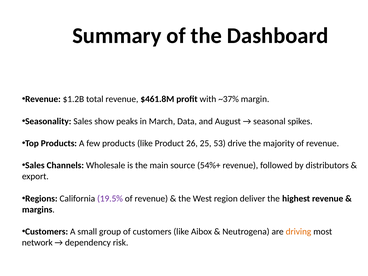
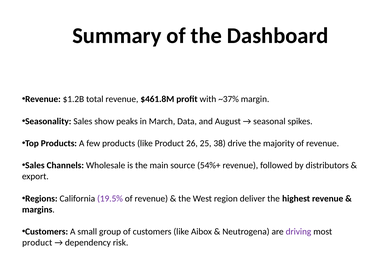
53: 53 -> 38
driving colour: orange -> purple
network at (37, 243): network -> product
